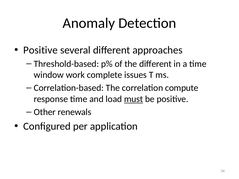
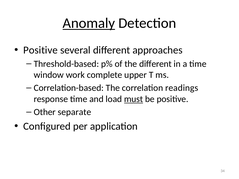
Anomaly underline: none -> present
issues: issues -> upper
compute: compute -> readings
renewals: renewals -> separate
